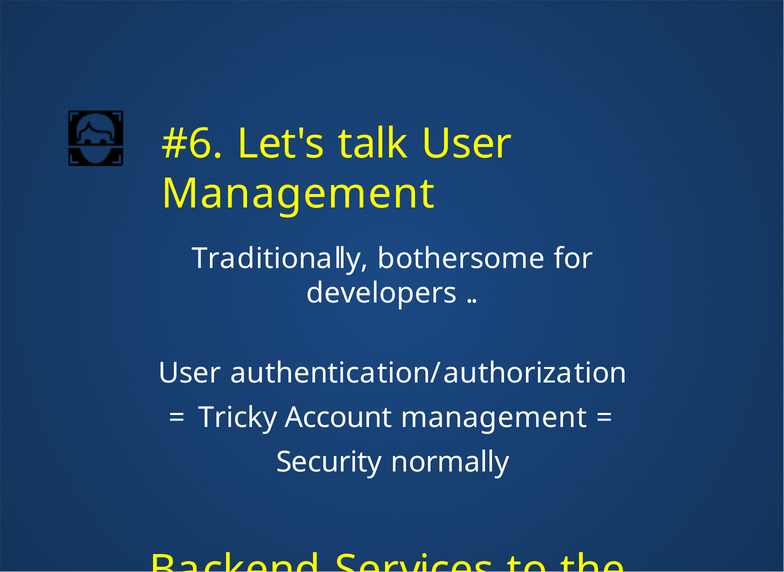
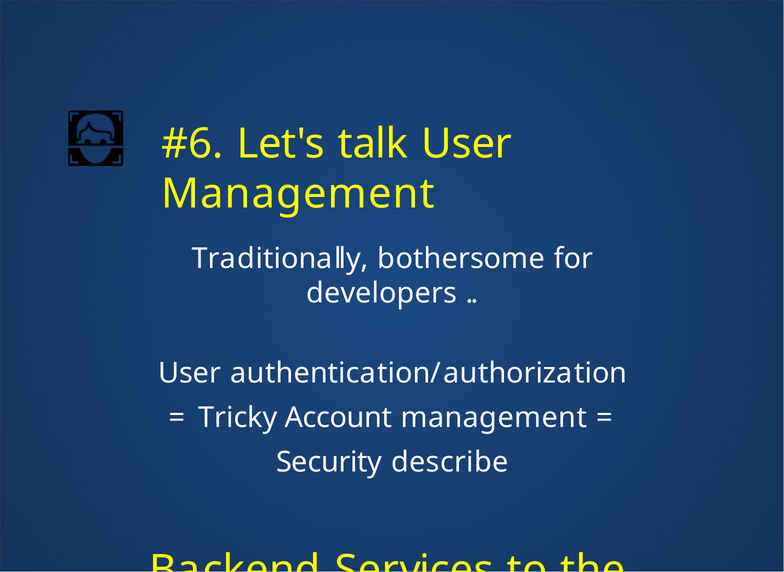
normally: normally -> describe
